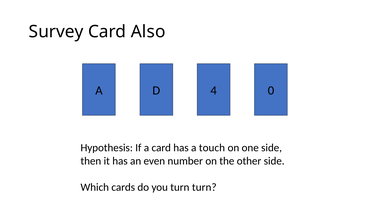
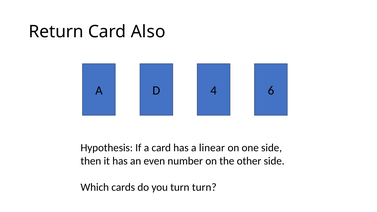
Survey: Survey -> Return
0: 0 -> 6
touch: touch -> linear
